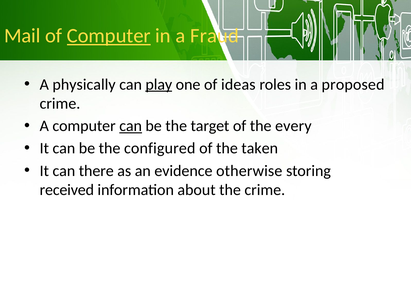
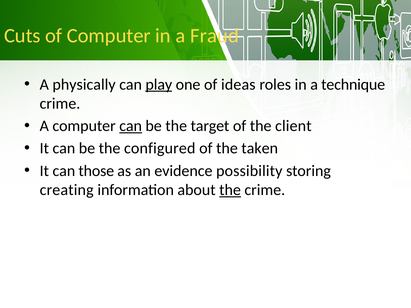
Mail: Mail -> Cuts
Computer at (109, 36) underline: present -> none
proposed: proposed -> technique
every: every -> client
there: there -> those
otherwise: otherwise -> possibility
received: received -> creating
the at (230, 190) underline: none -> present
